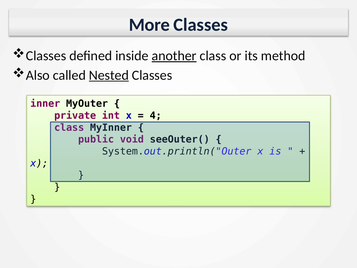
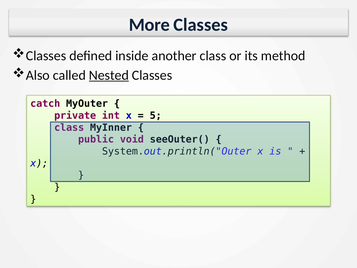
another underline: present -> none
inner: inner -> catch
4: 4 -> 5
